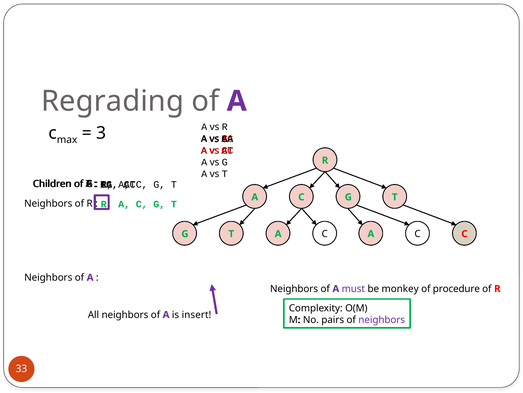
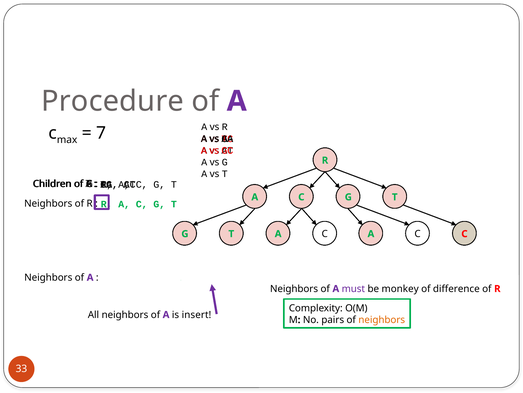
Regrading: Regrading -> Procedure
3: 3 -> 7
procedure: procedure -> difference
neighbors at (382, 319) colour: purple -> orange
